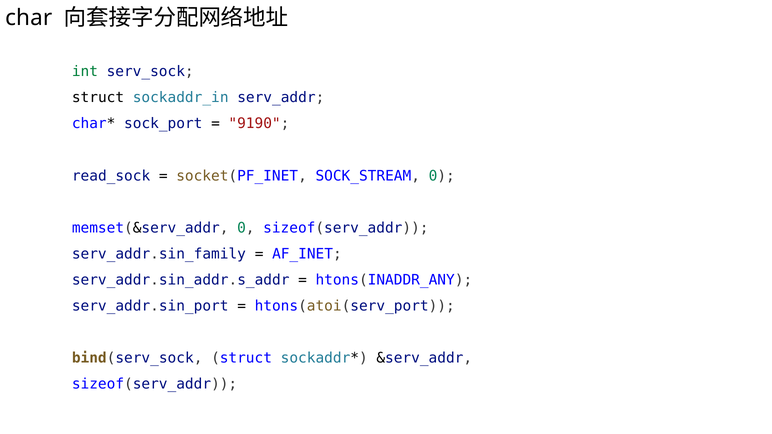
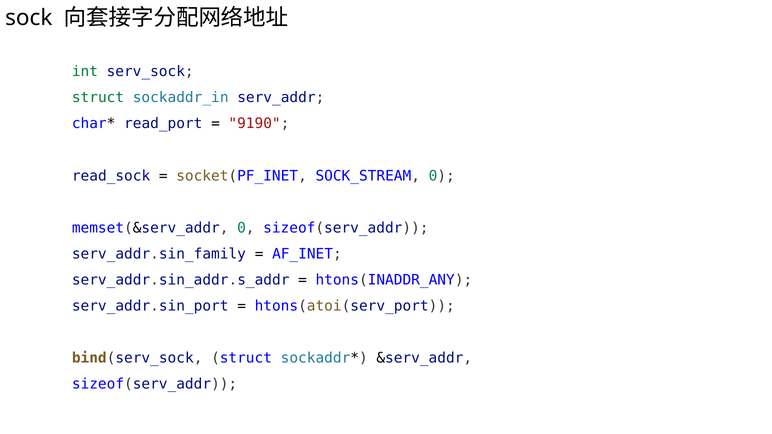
char: char -> sock
struct at (98, 98) colour: black -> green
sock_port: sock_port -> read_port
